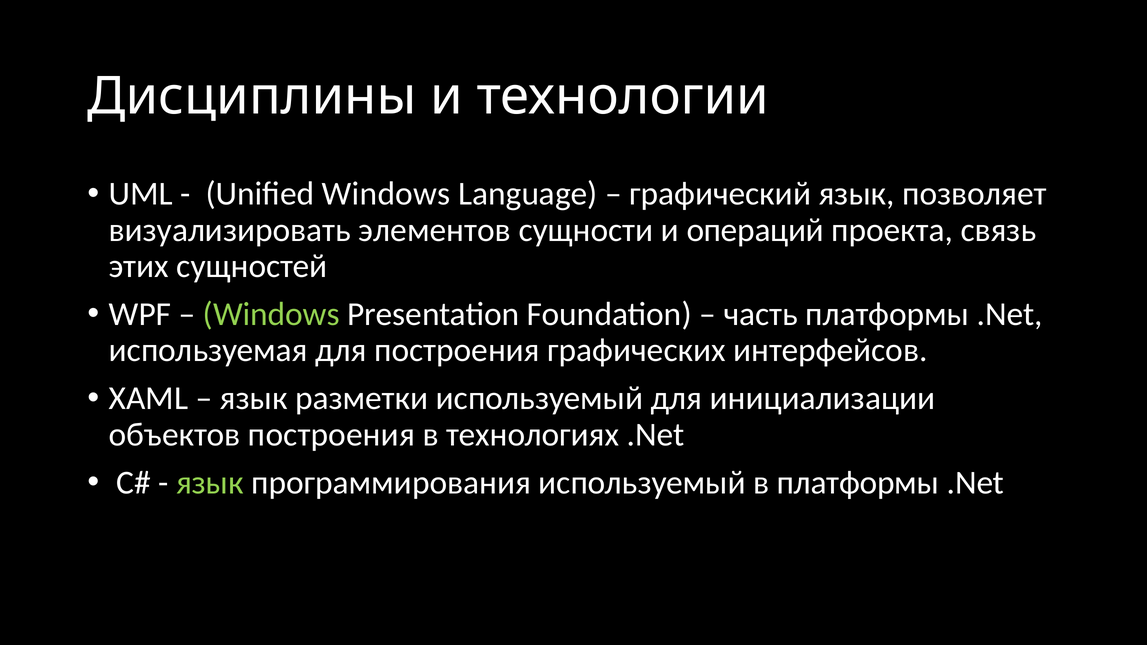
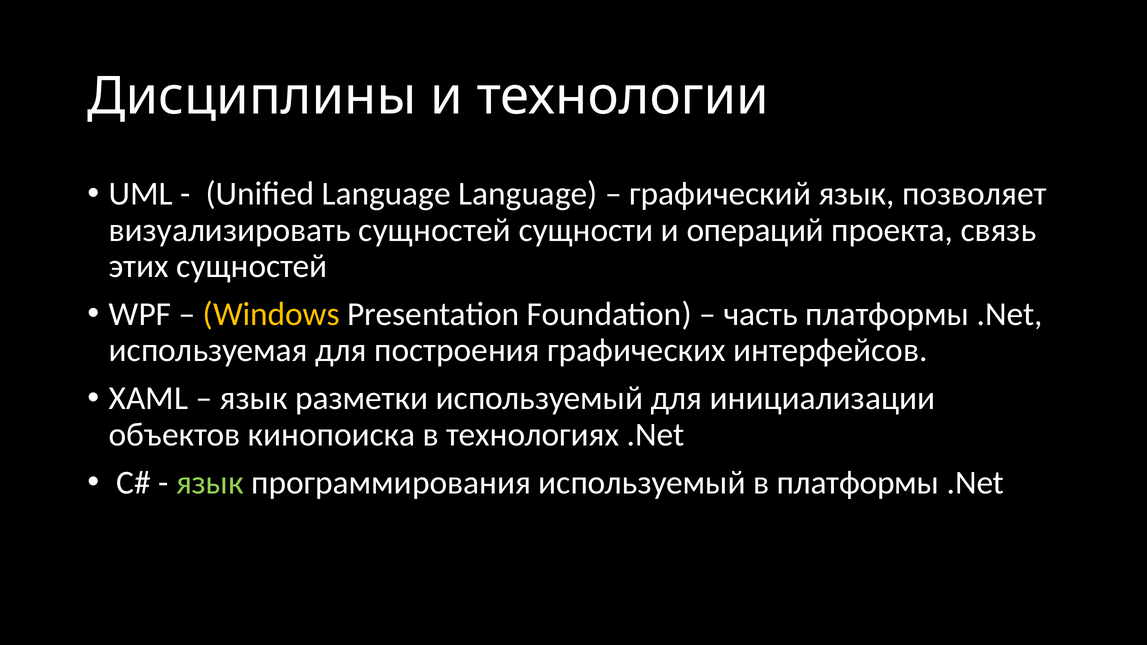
Unified Windows: Windows -> Language
визуализировать элементов: элементов -> сущностей
Windows at (271, 314) colour: light green -> yellow
объектов построения: построения -> кинопоиска
